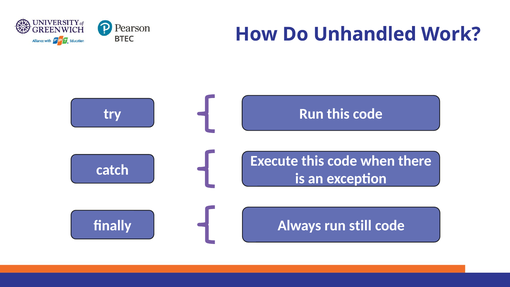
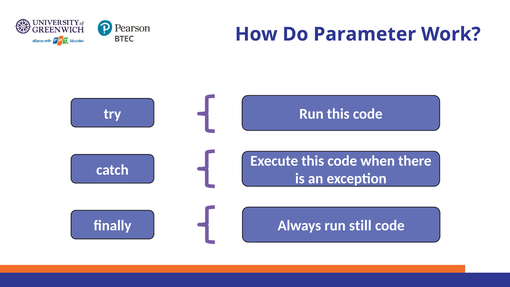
Unhandled: Unhandled -> Parameter
